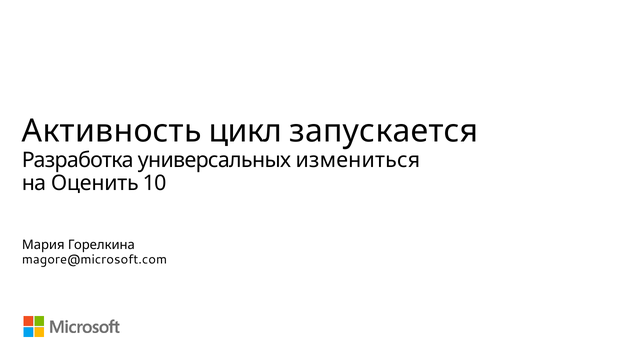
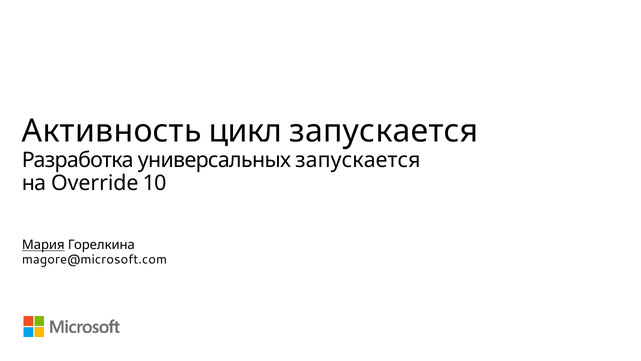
универсальных измениться: измениться -> запускается
Оценить: Оценить -> Override
Мария underline: none -> present
